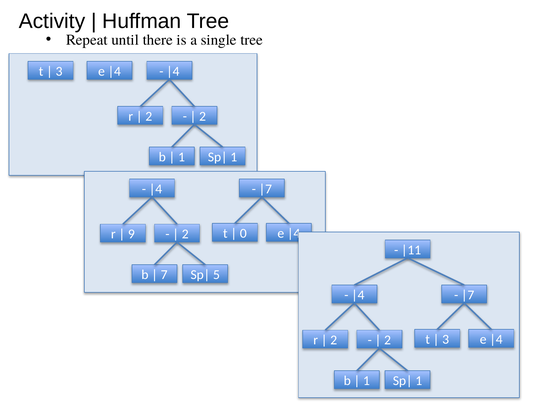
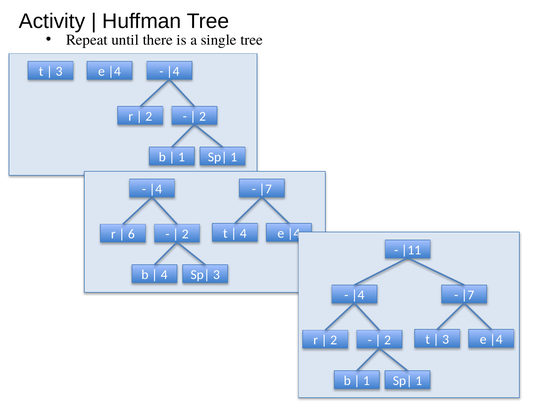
0 at (243, 233): 0 -> 4
9: 9 -> 6
7 at (164, 275): 7 -> 4
5 at (216, 275): 5 -> 3
